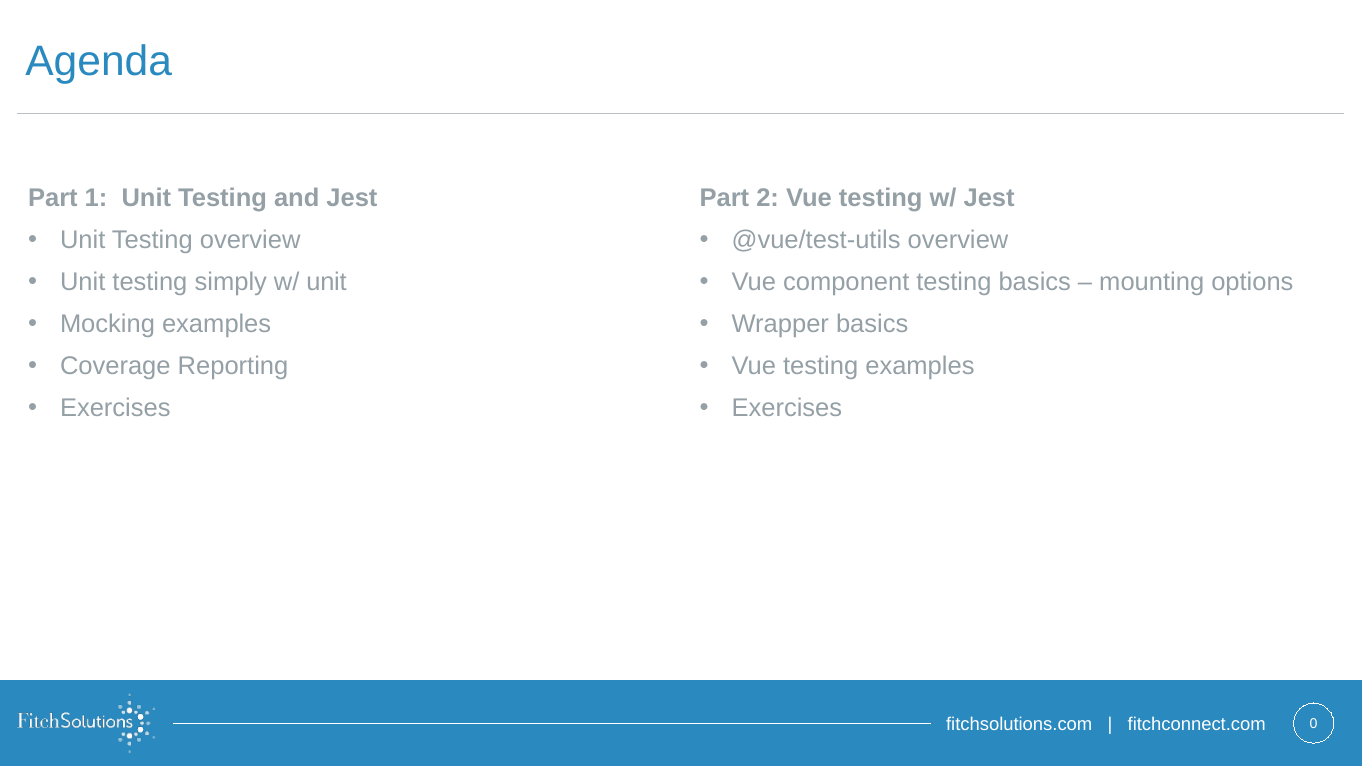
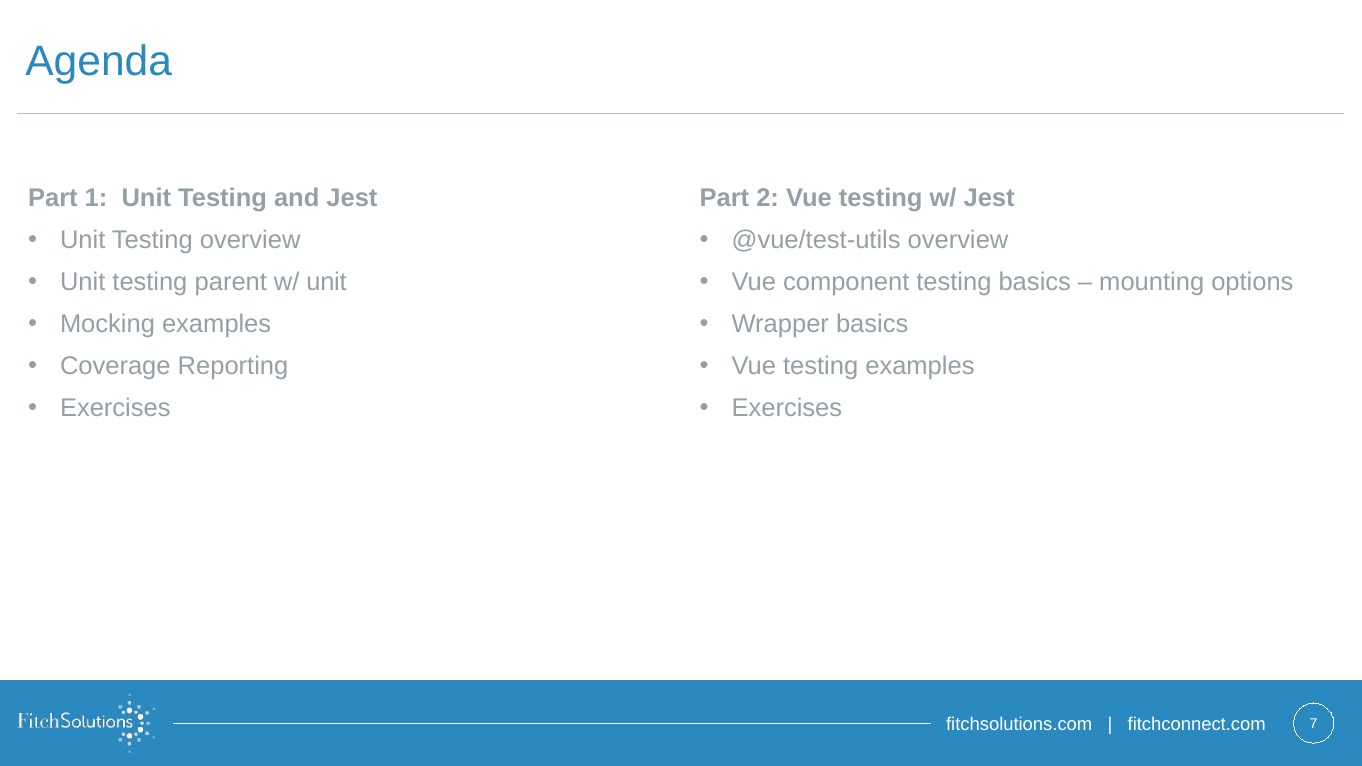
simply: simply -> parent
0: 0 -> 7
